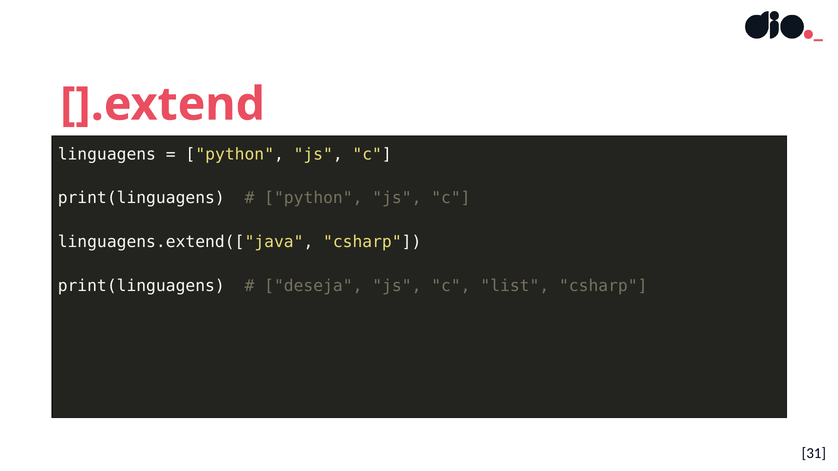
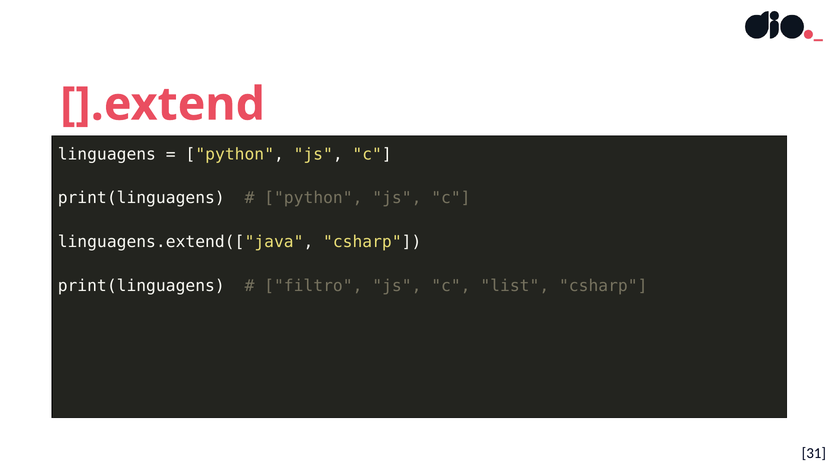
deseja: deseja -> filtro
